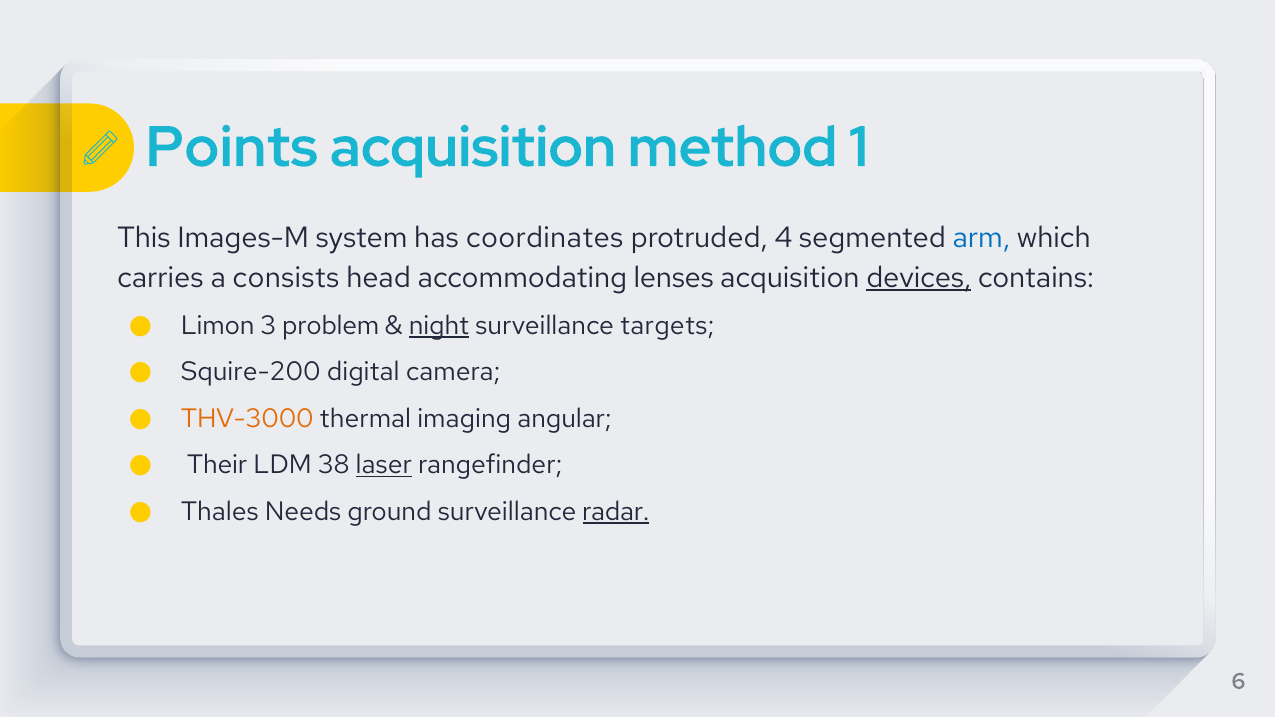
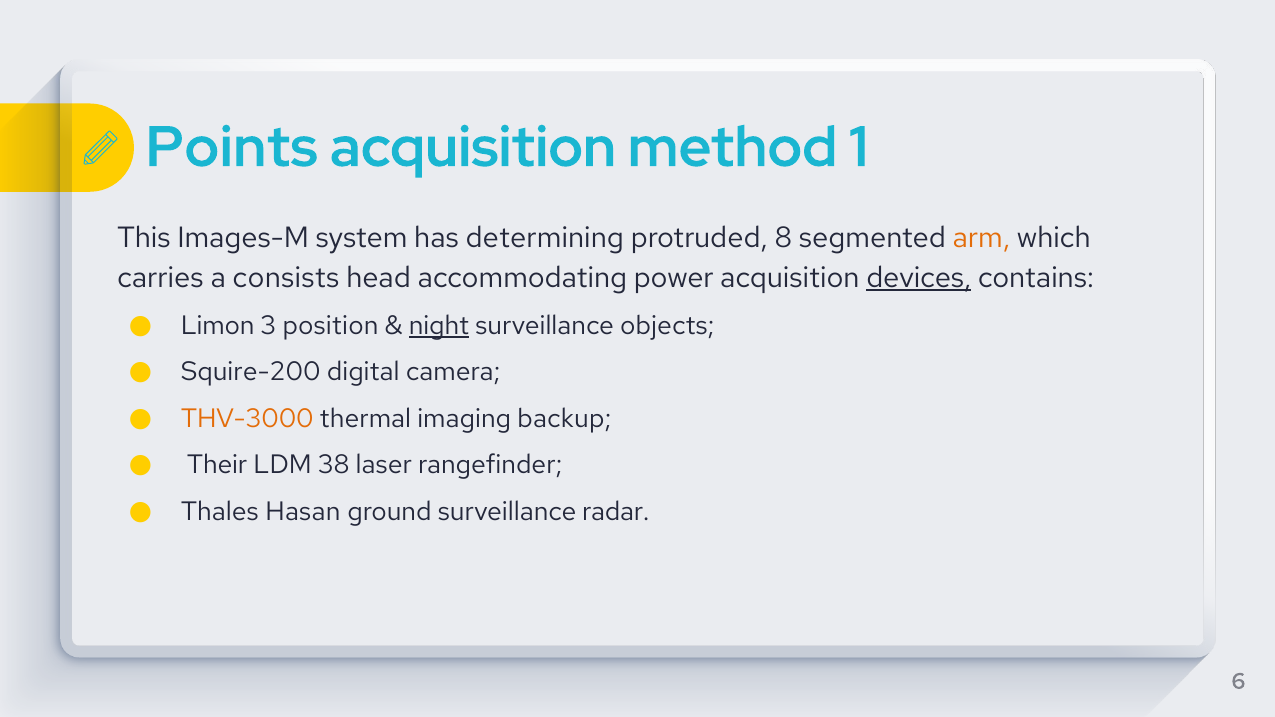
coordinates: coordinates -> determining
4: 4 -> 8
arm colour: blue -> orange
lenses: lenses -> power
problem: problem -> position
targets: targets -> objects
angular: angular -> backup
laser underline: present -> none
Needs: Needs -> Hasan
radar underline: present -> none
